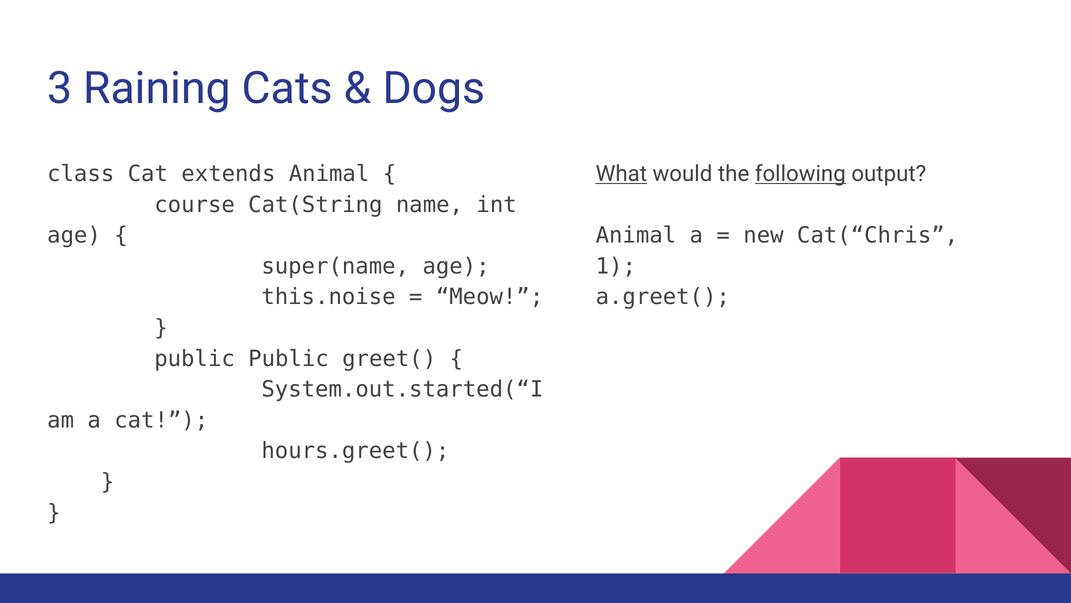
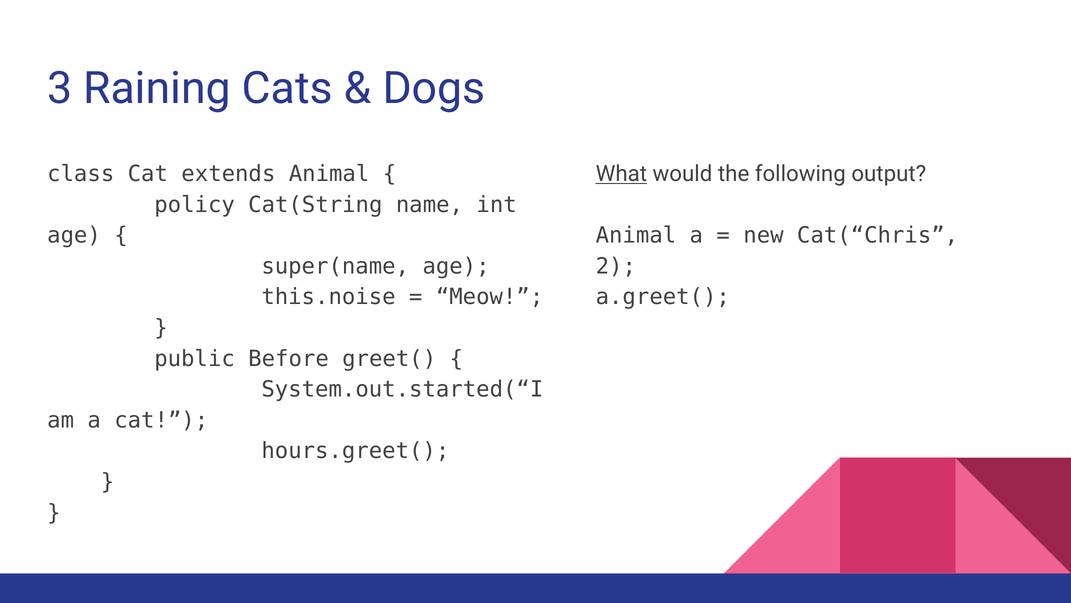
following underline: present -> none
course: course -> policy
1: 1 -> 2
public Public: Public -> Before
